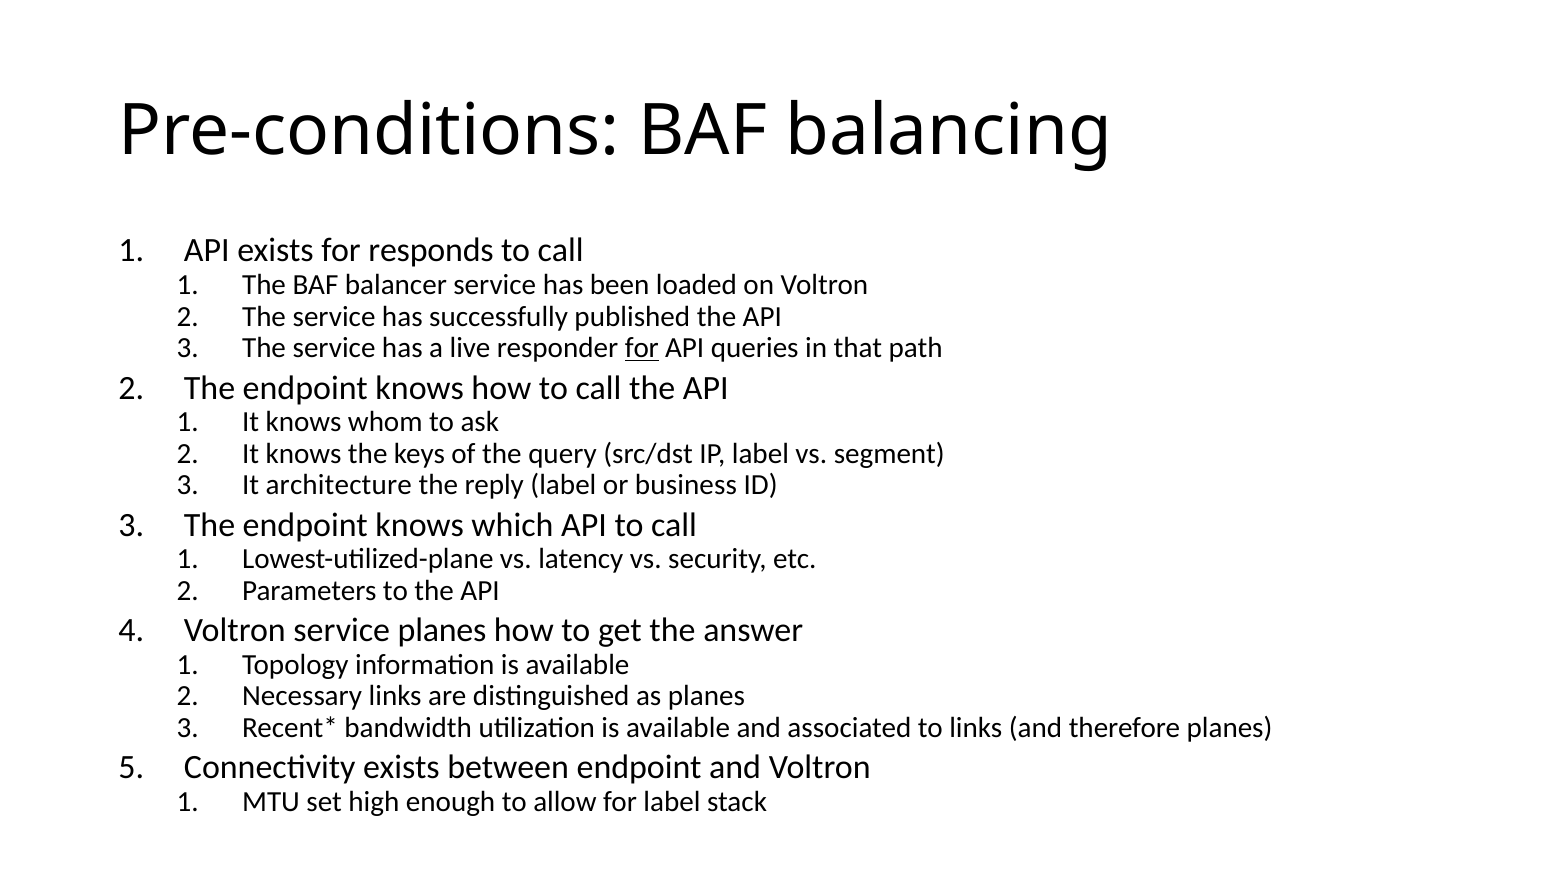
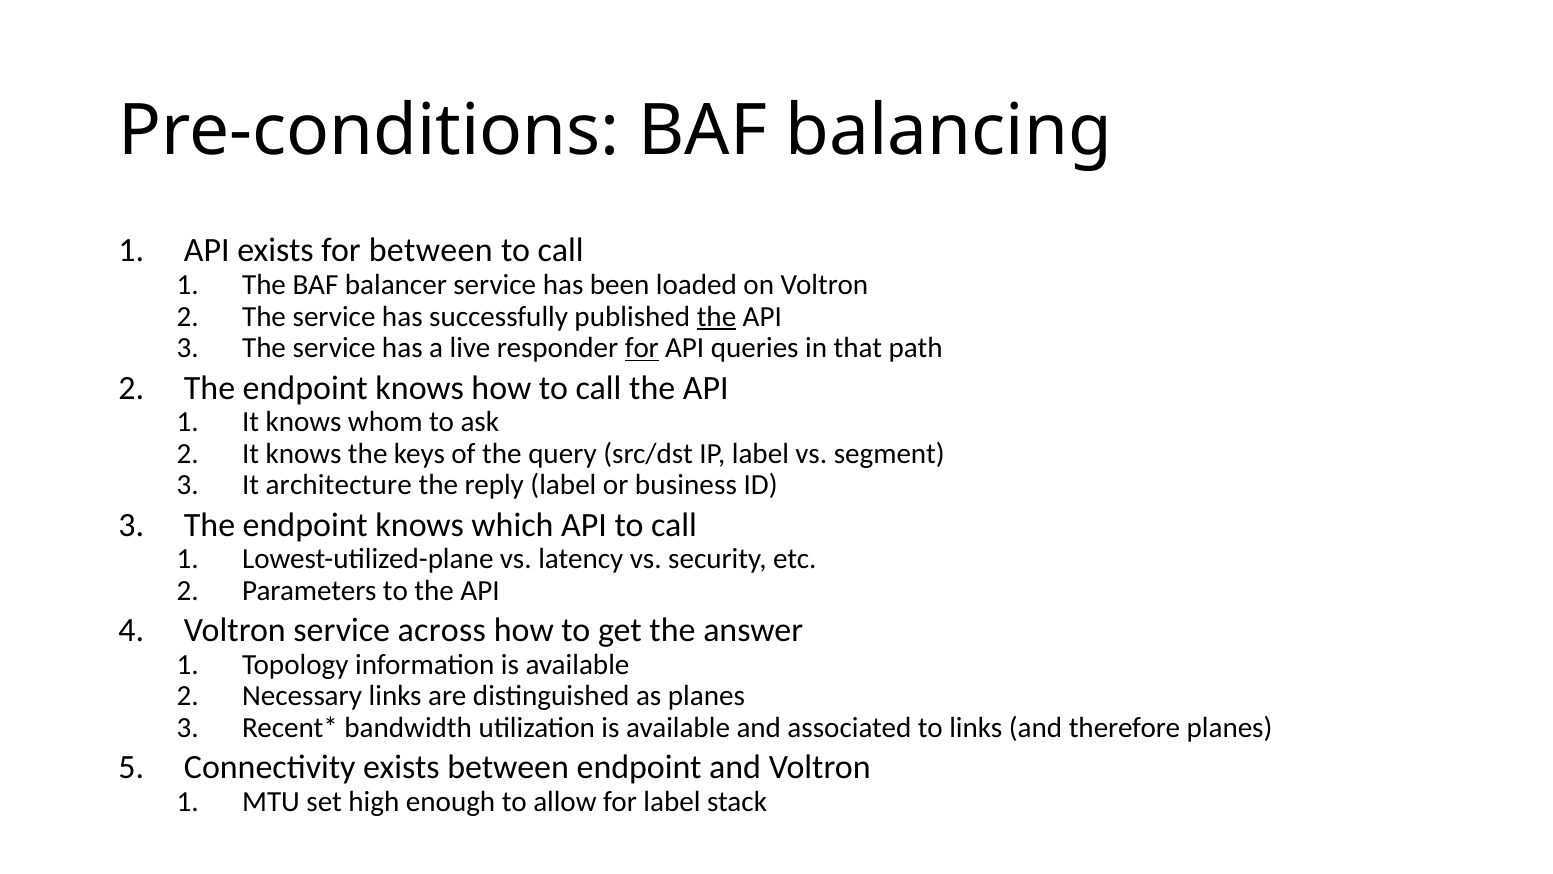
for responds: responds -> between
the at (717, 316) underline: none -> present
service planes: planes -> across
